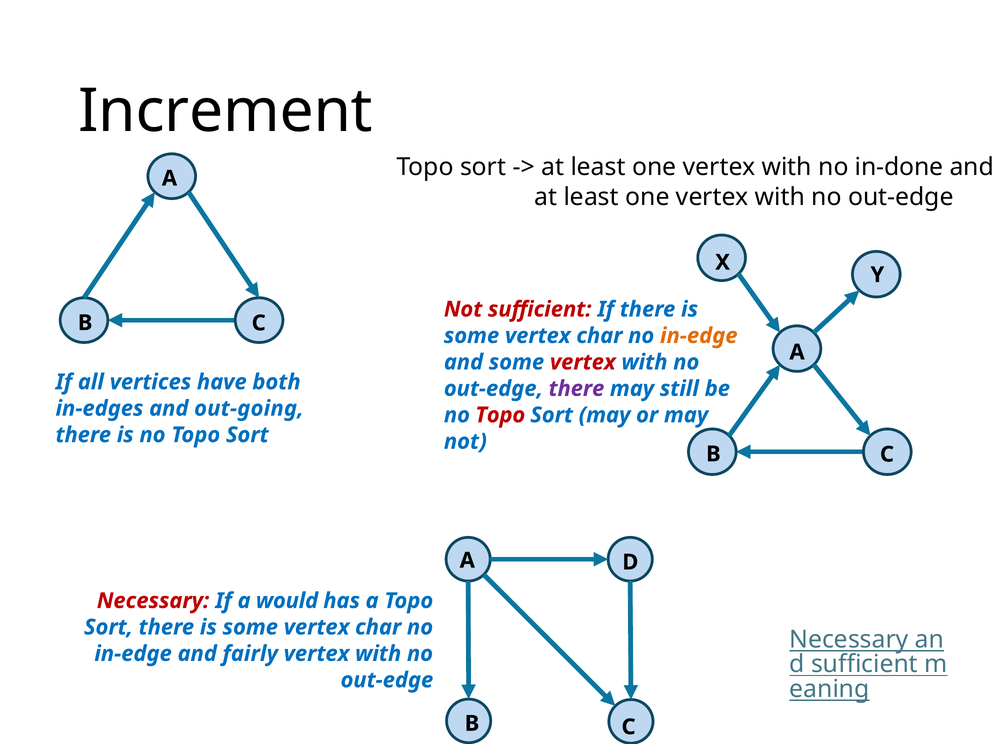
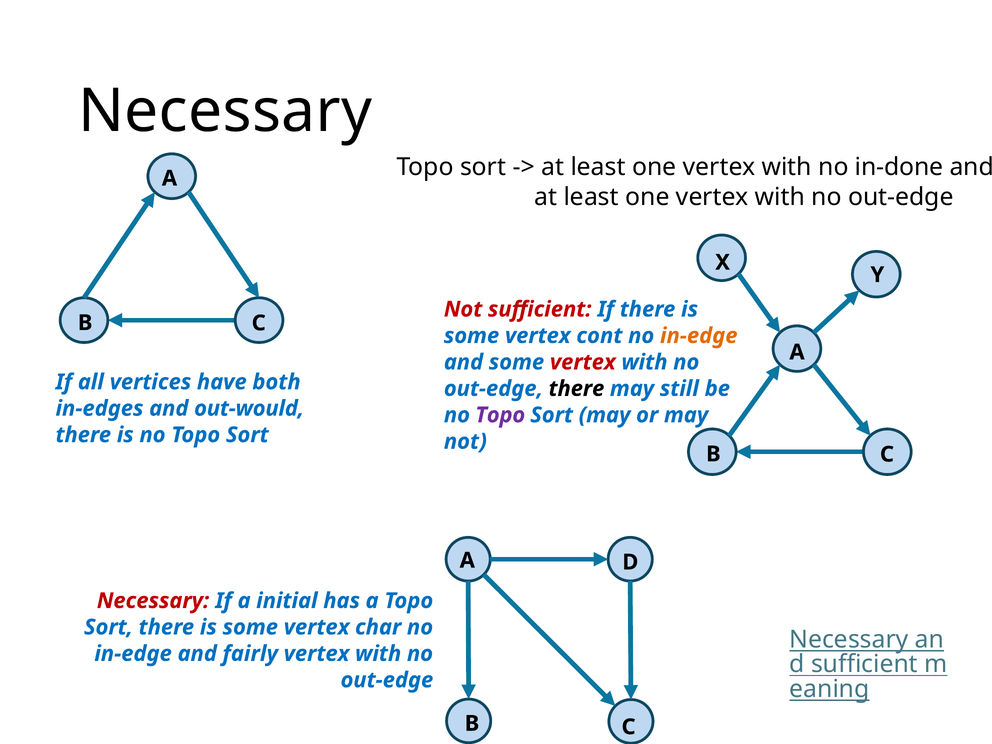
Increment at (225, 111): Increment -> Necessary
char at (599, 336): char -> cont
there at (576, 389) colour: purple -> black
out-going: out-going -> out-would
Topo at (500, 415) colour: red -> purple
would: would -> initial
